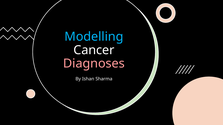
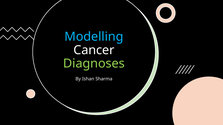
Diagnoses colour: pink -> light green
